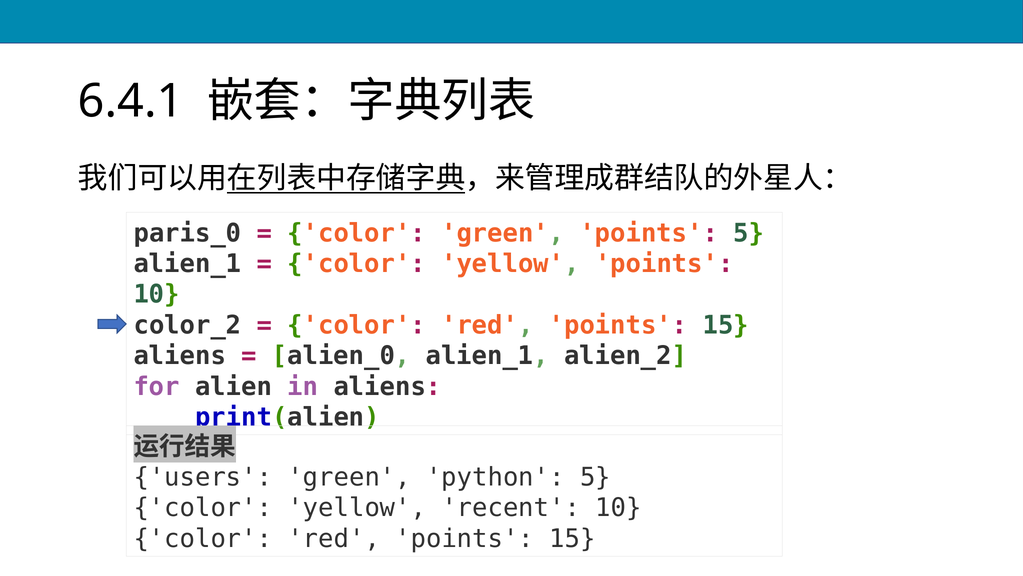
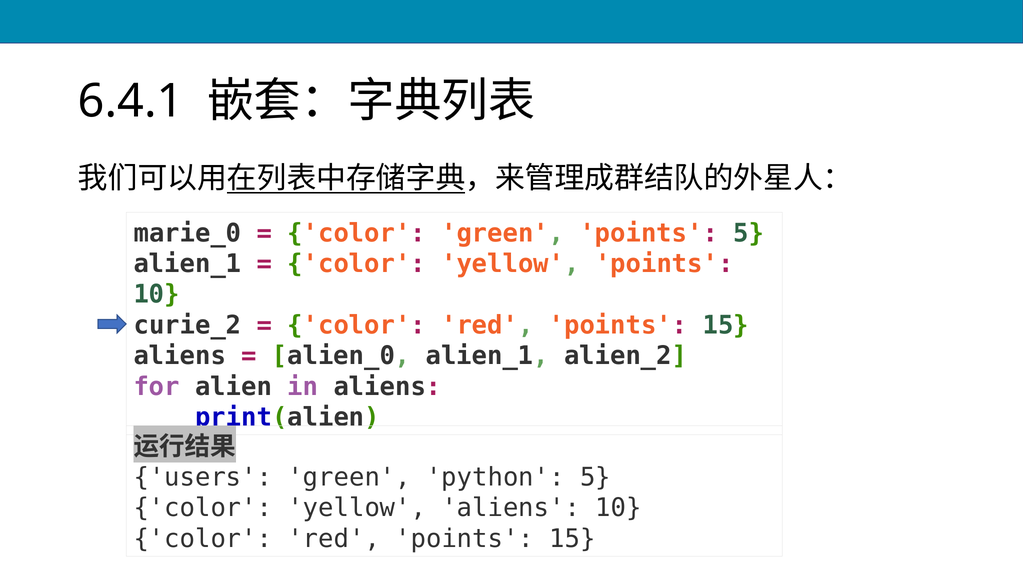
paris_0: paris_0 -> marie_0
color_2: color_2 -> curie_2
yellow recent: recent -> aliens
